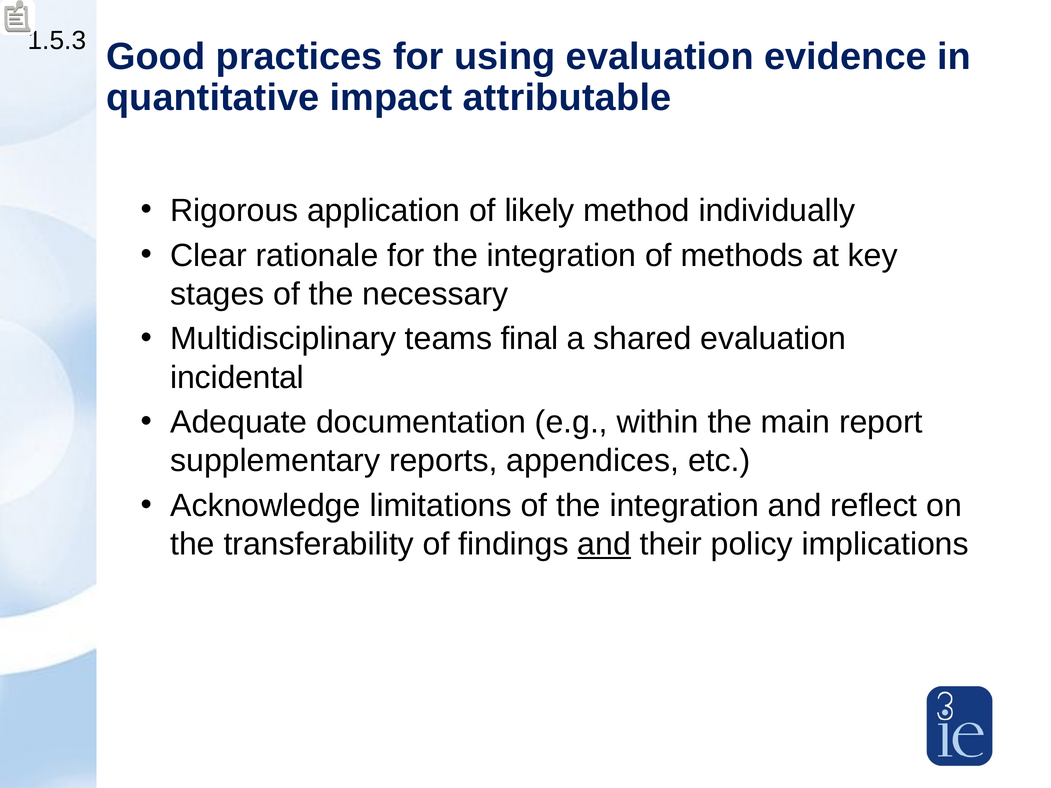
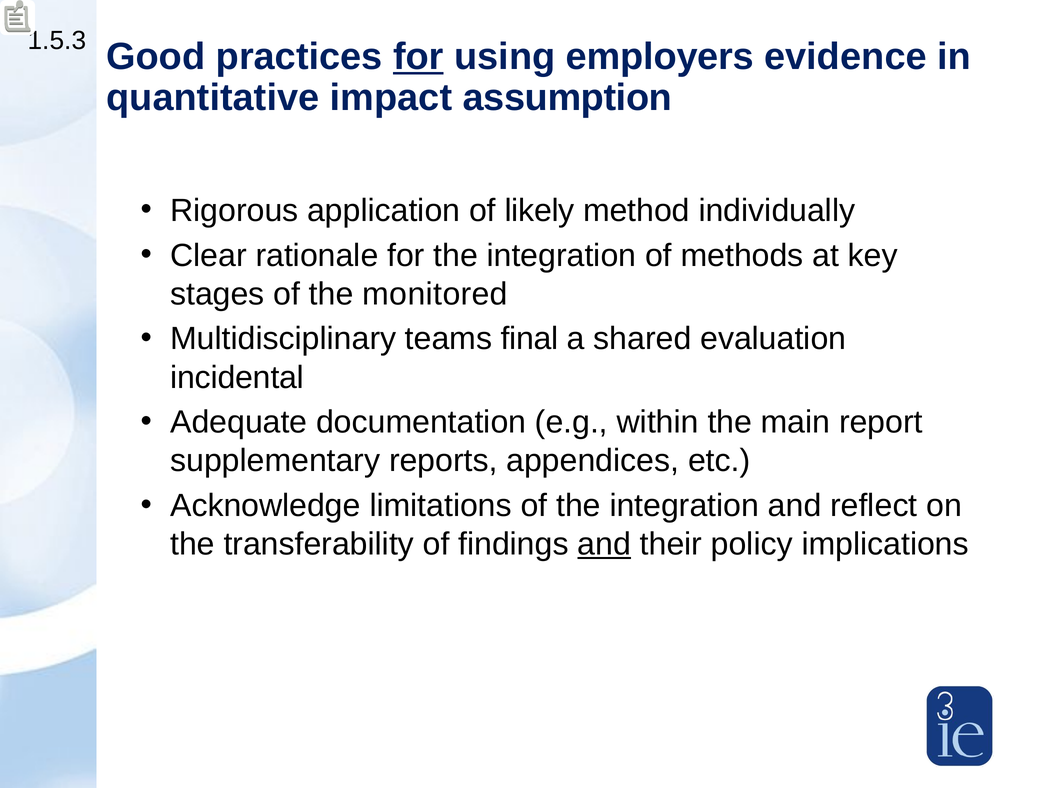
for at (418, 57) underline: none -> present
using evaluation: evaluation -> employers
attributable: attributable -> assumption
necessary: necessary -> monitored
